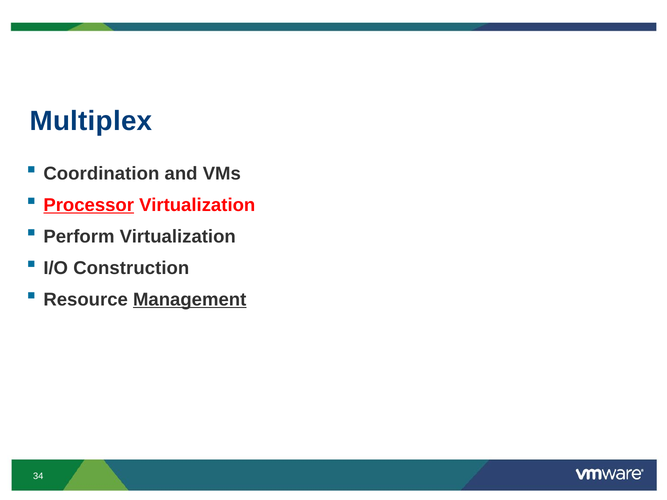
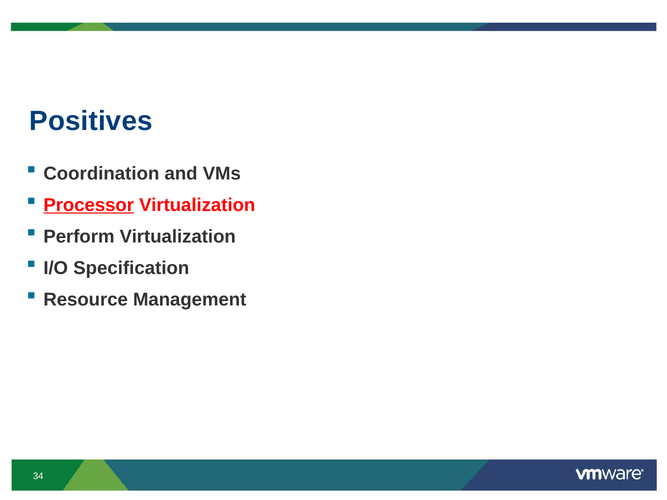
Multiplex: Multiplex -> Positives
Construction: Construction -> Specification
Management underline: present -> none
